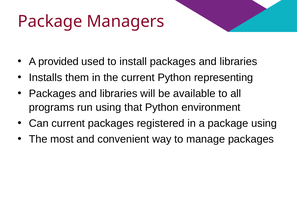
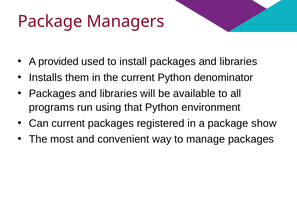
representing: representing -> denominator
package using: using -> show
